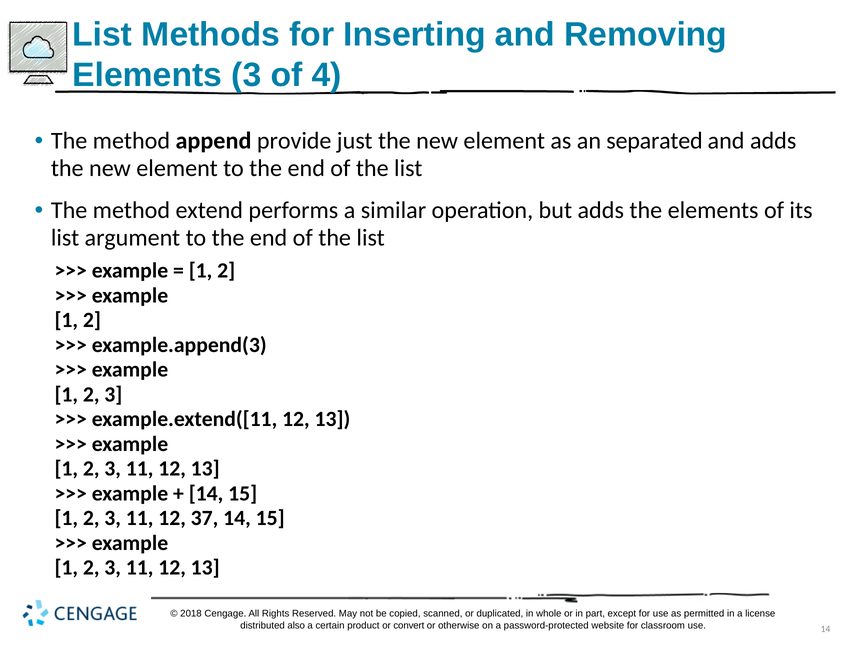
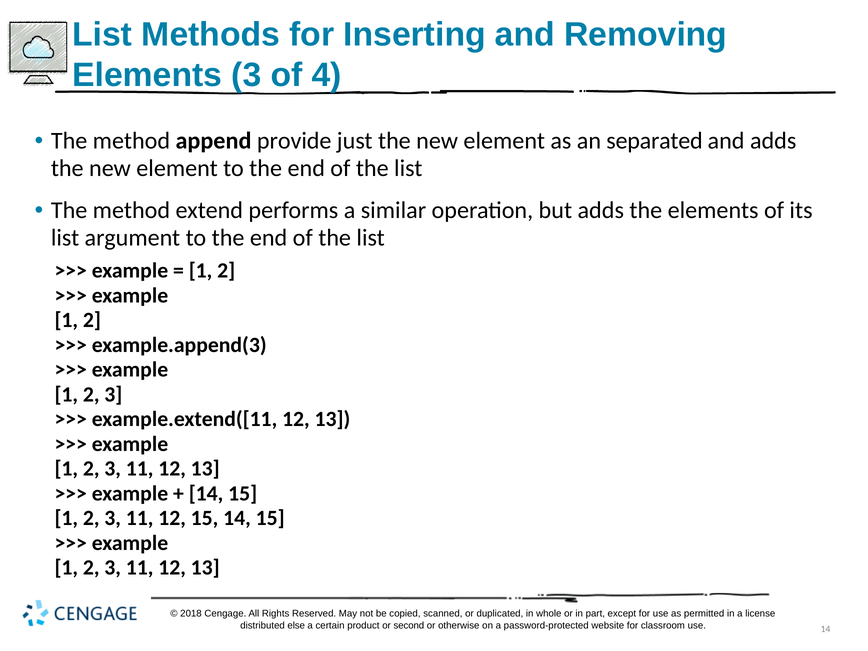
12 37: 37 -> 15
also: also -> else
convert: convert -> second
